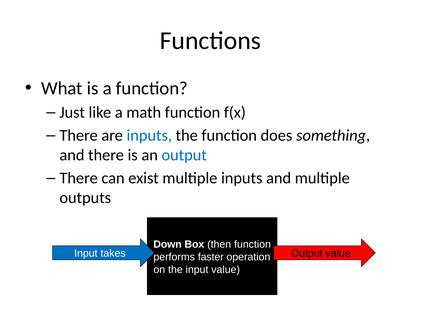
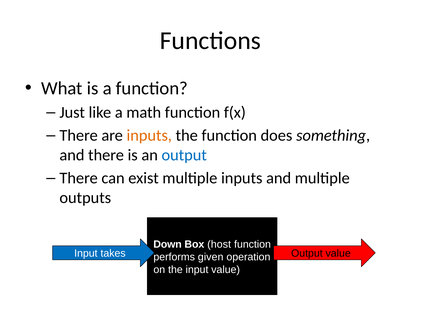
inputs at (149, 135) colour: blue -> orange
then: then -> host
faster: faster -> given
